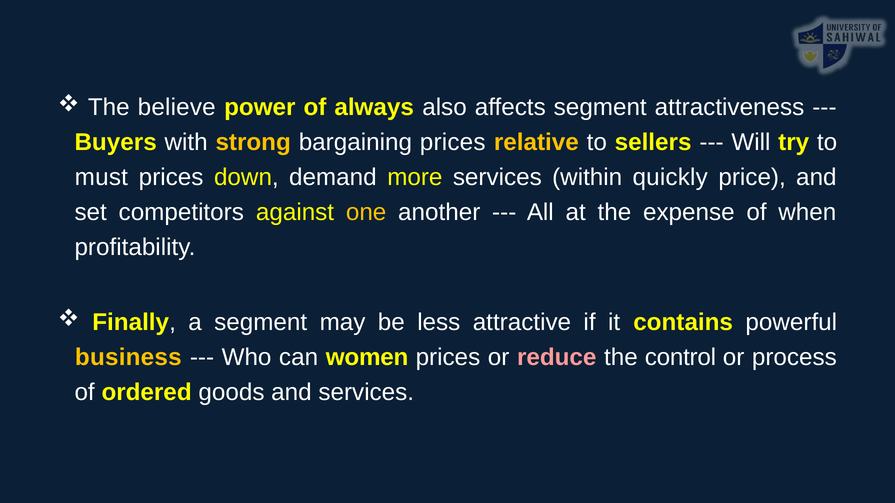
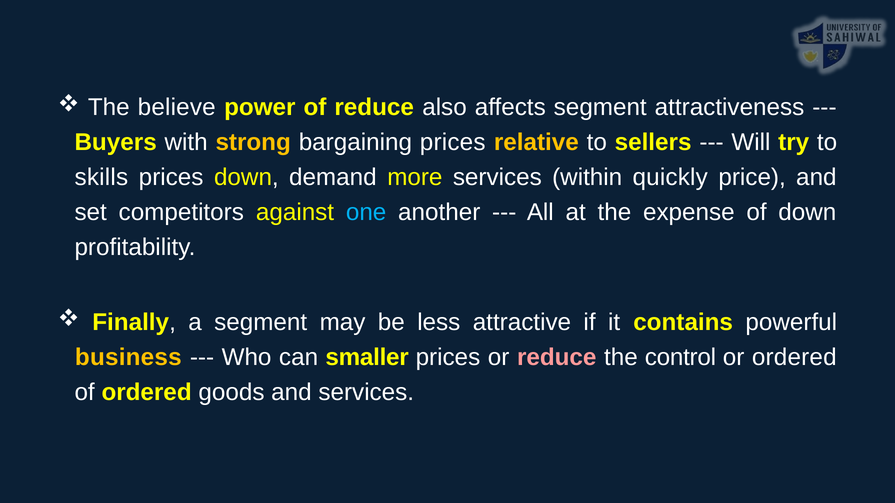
of always: always -> reduce
must: must -> skills
one colour: yellow -> light blue
of when: when -> down
women: women -> smaller
or process: process -> ordered
